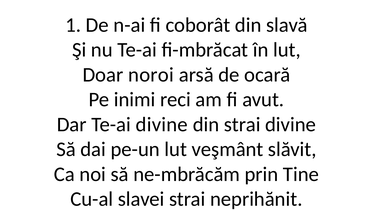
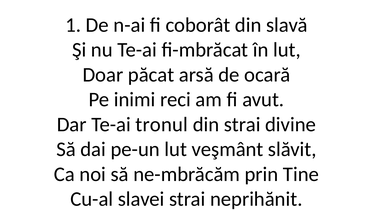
noroi: noroi -> păcat
Te-ai divine: divine -> tronul
